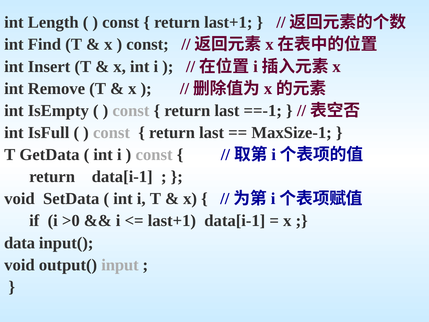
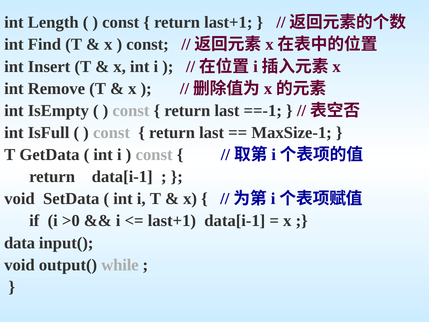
input: input -> while
